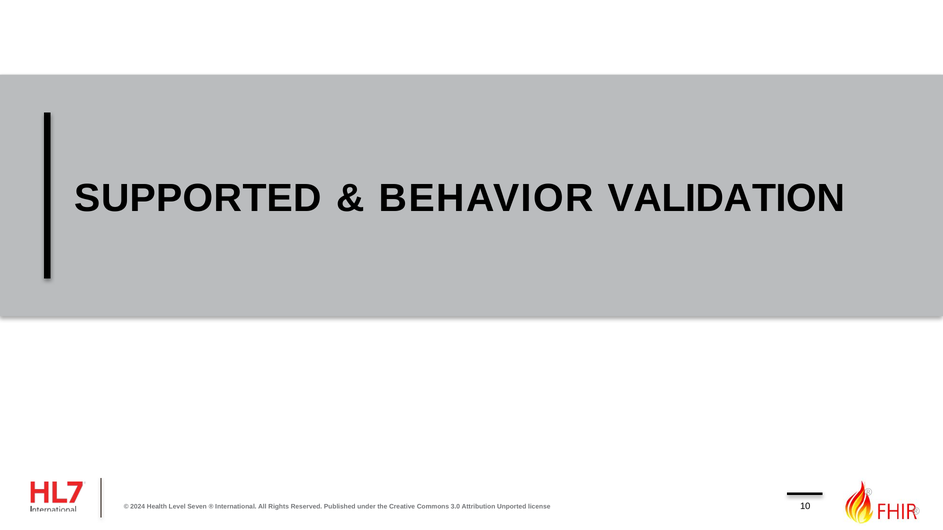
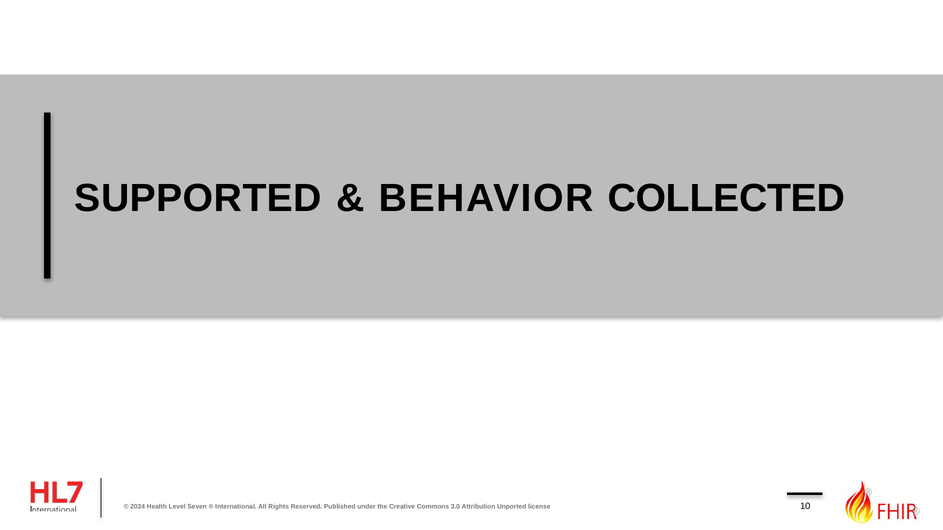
VALIDATION: VALIDATION -> COLLECTED
